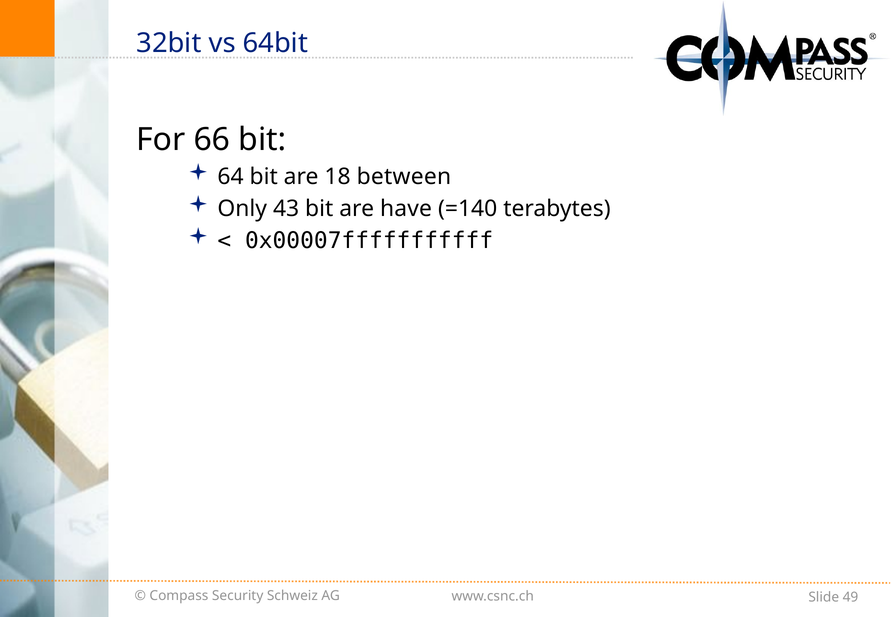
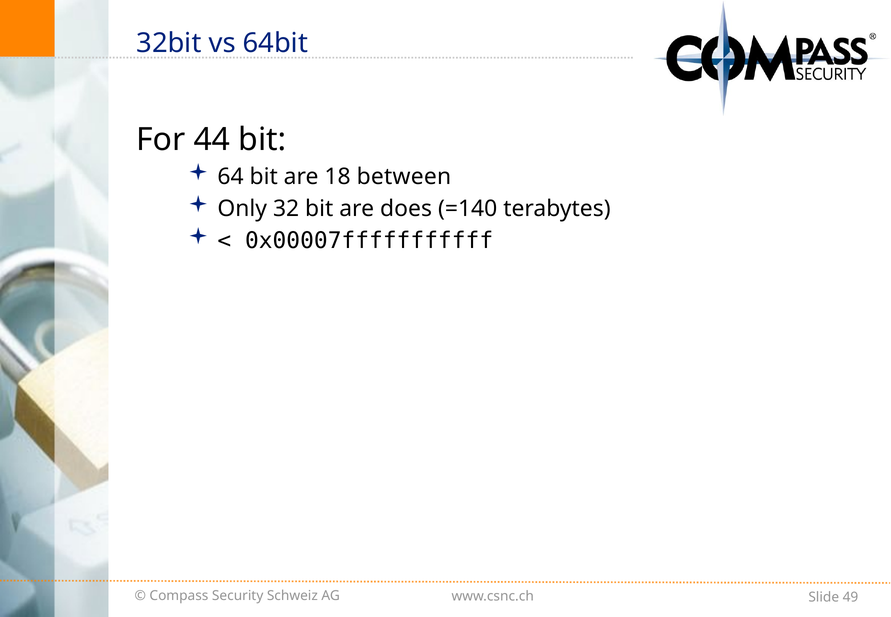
66: 66 -> 44
43: 43 -> 32
have: have -> does
